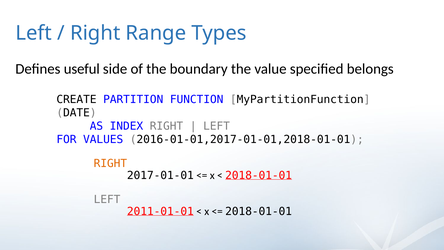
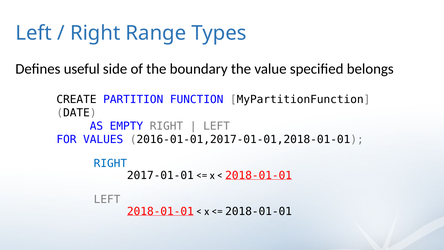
INDEX: INDEX -> EMPTY
RIGHT at (110, 163) colour: orange -> blue
2011-01-01 at (160, 211): 2011-01-01 -> 2018-01-01
